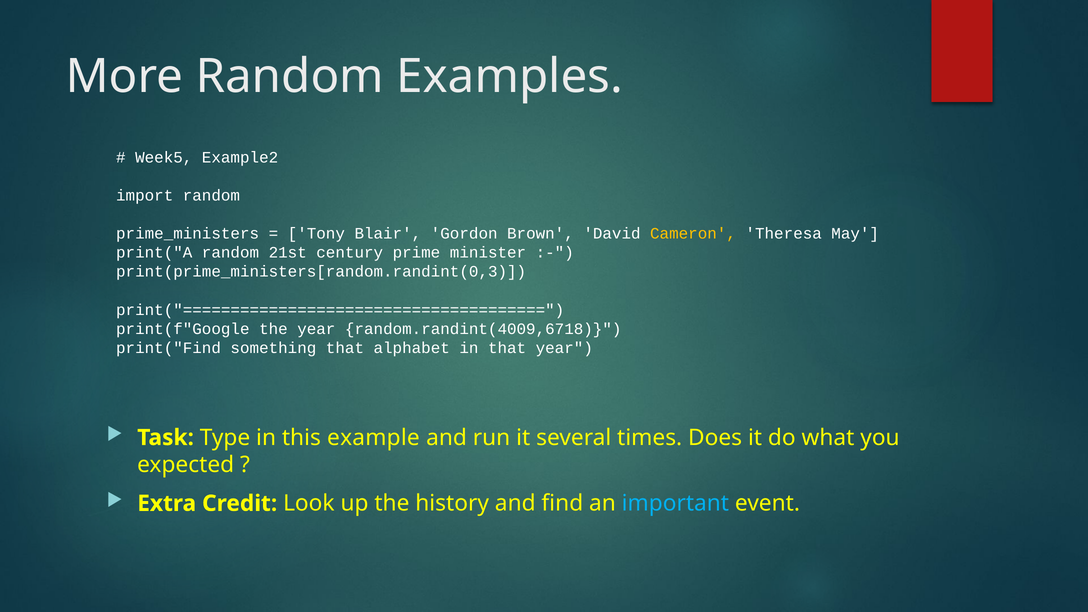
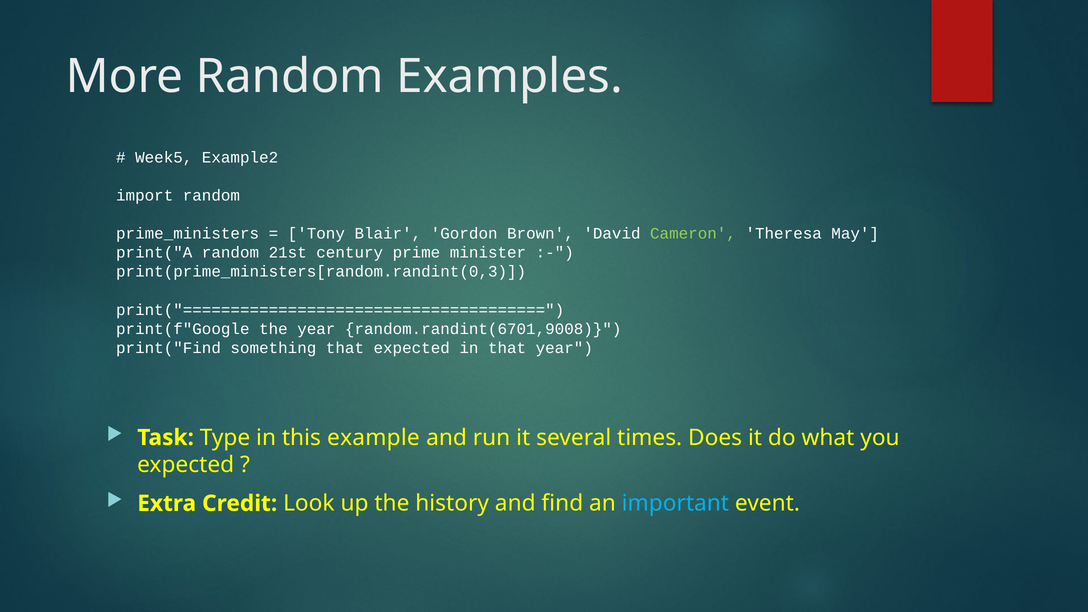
Cameron colour: yellow -> light green
random.randint(4009,6718: random.randint(4009,6718 -> random.randint(6701,9008
that alphabet: alphabet -> expected
